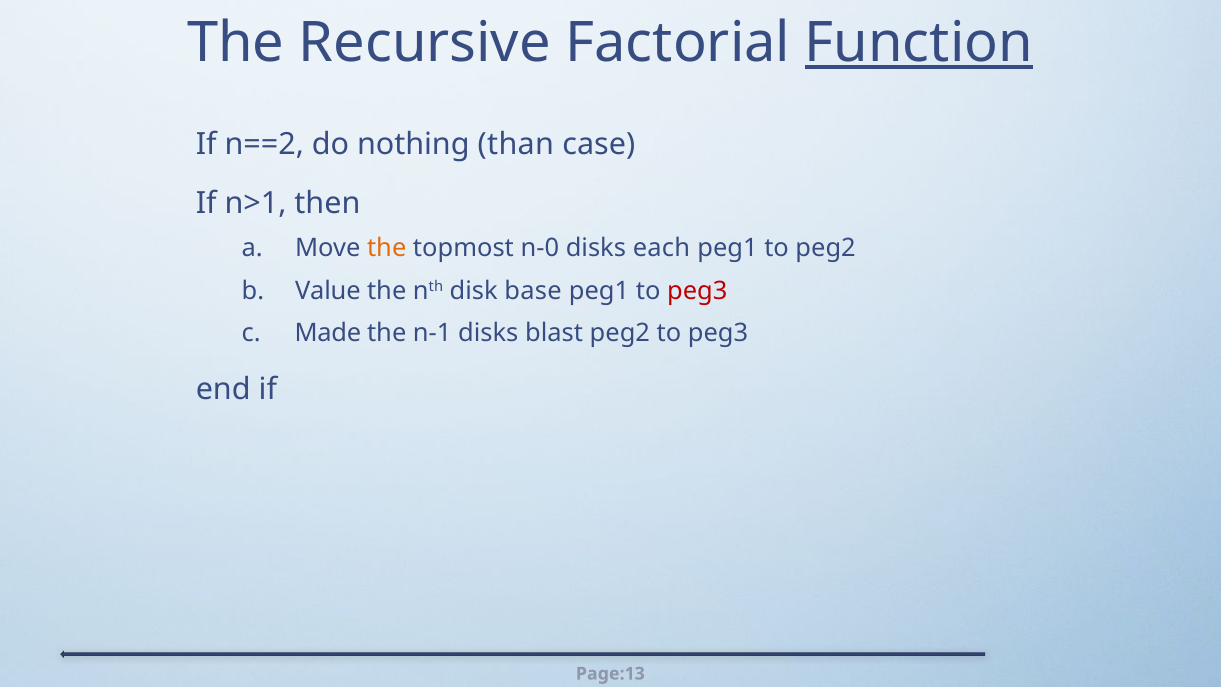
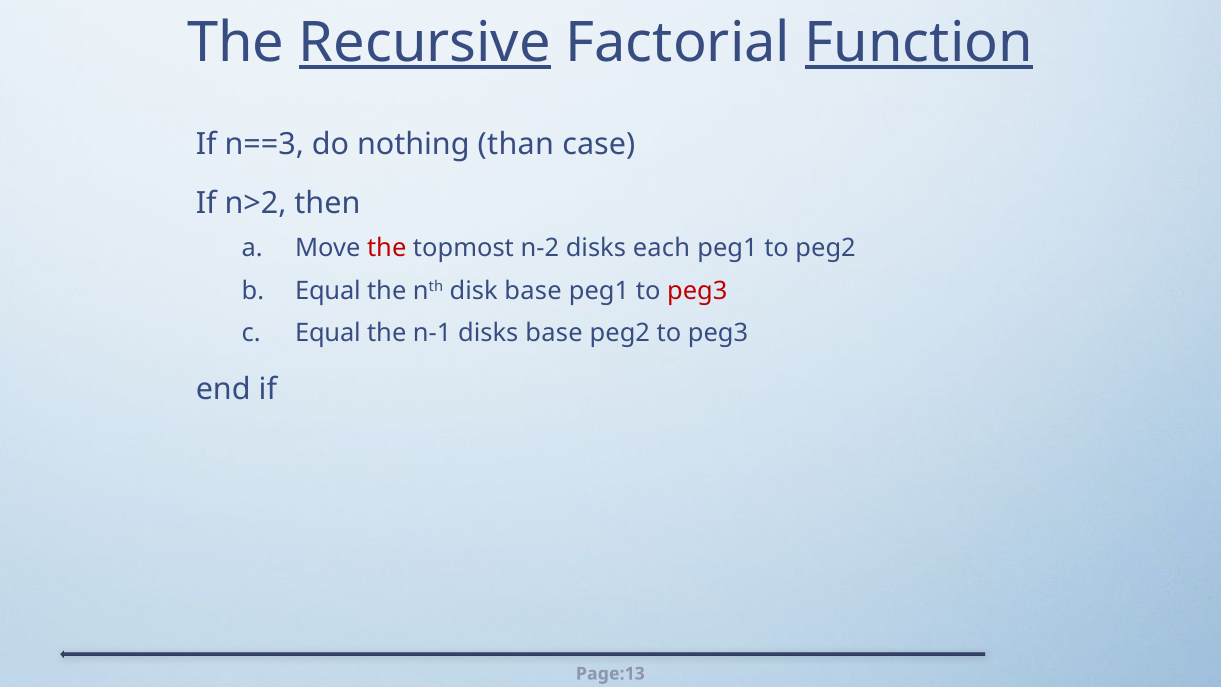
Recursive underline: none -> present
n==2: n==2 -> n==3
n>1: n>1 -> n>2
the at (387, 248) colour: orange -> red
n-0: n-0 -> n-2
Value at (328, 291): Value -> Equal
Made at (328, 334): Made -> Equal
disks blast: blast -> base
